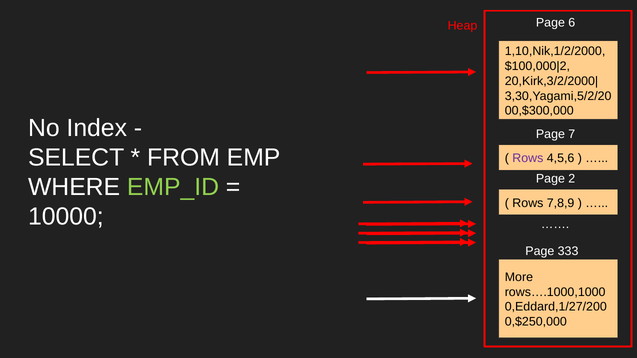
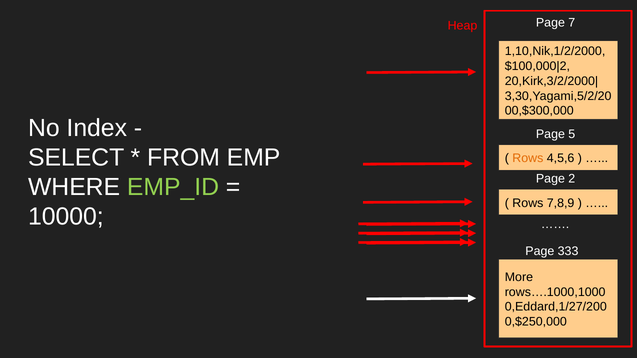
6: 6 -> 7
7: 7 -> 5
Rows at (528, 159) colour: purple -> orange
